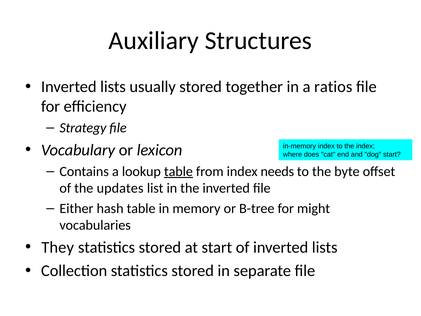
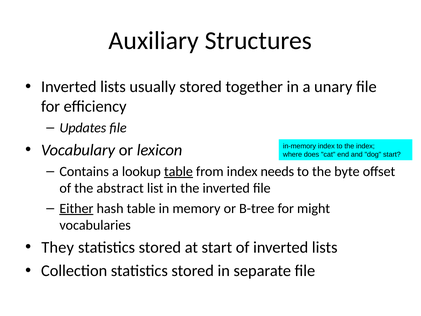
ratios: ratios -> unary
Strategy: Strategy -> Updates
updates: updates -> abstract
Either underline: none -> present
